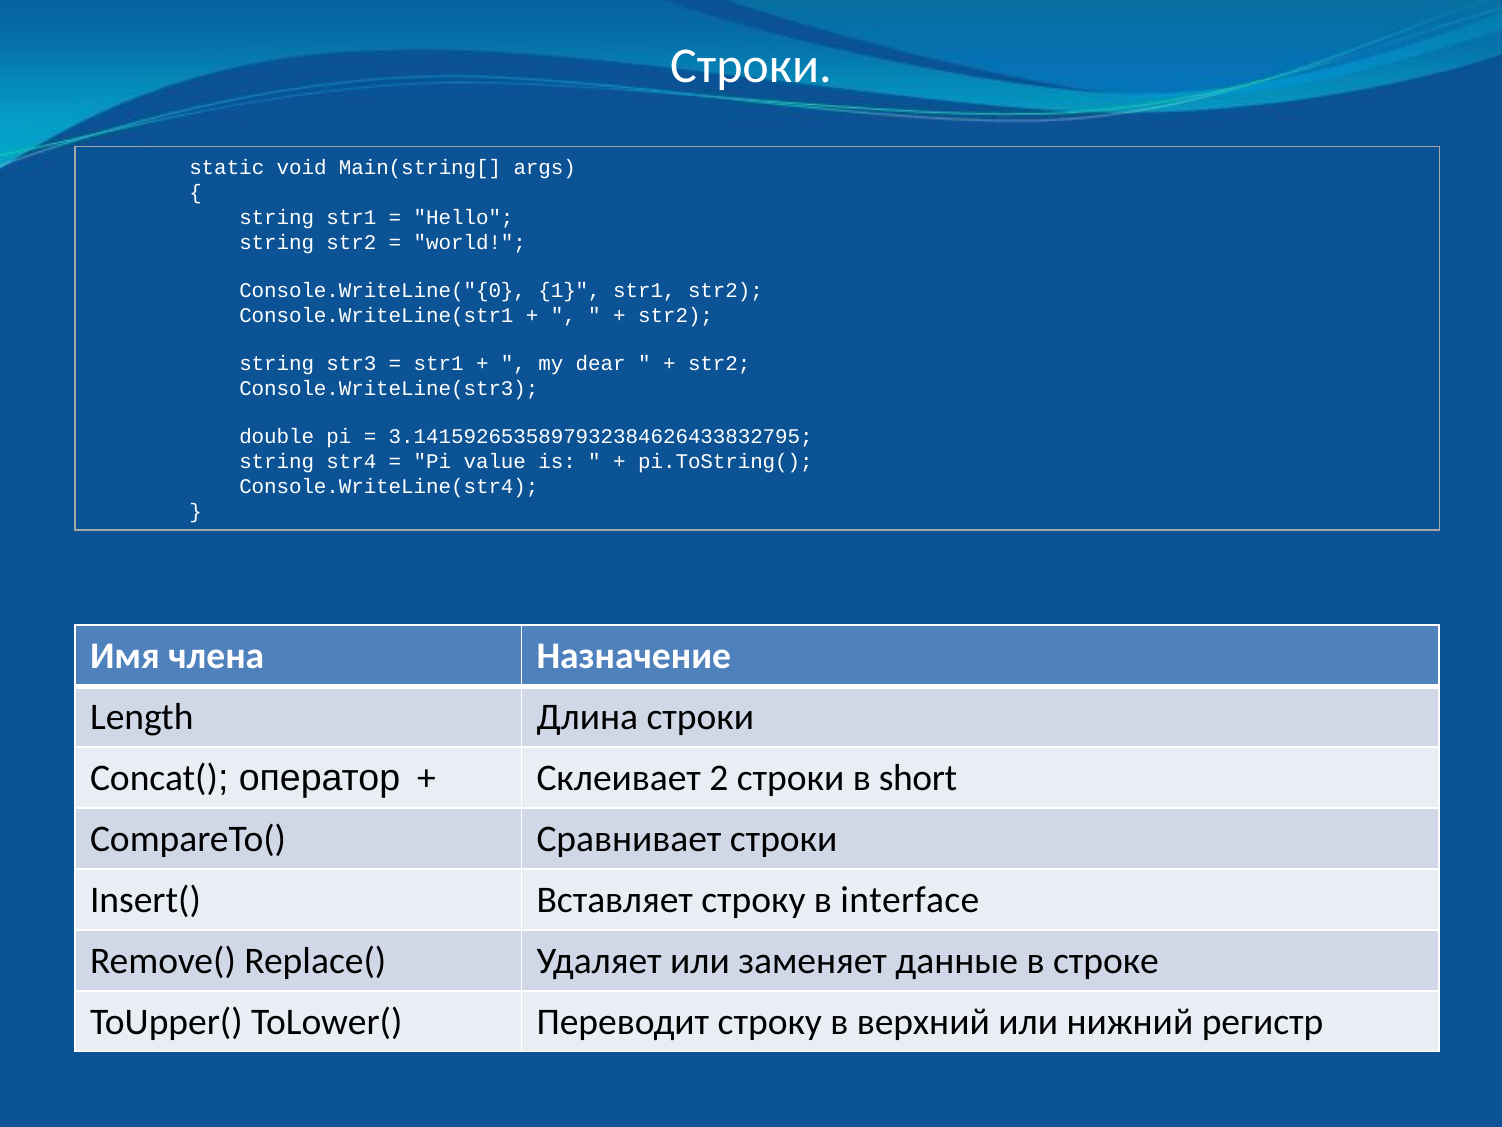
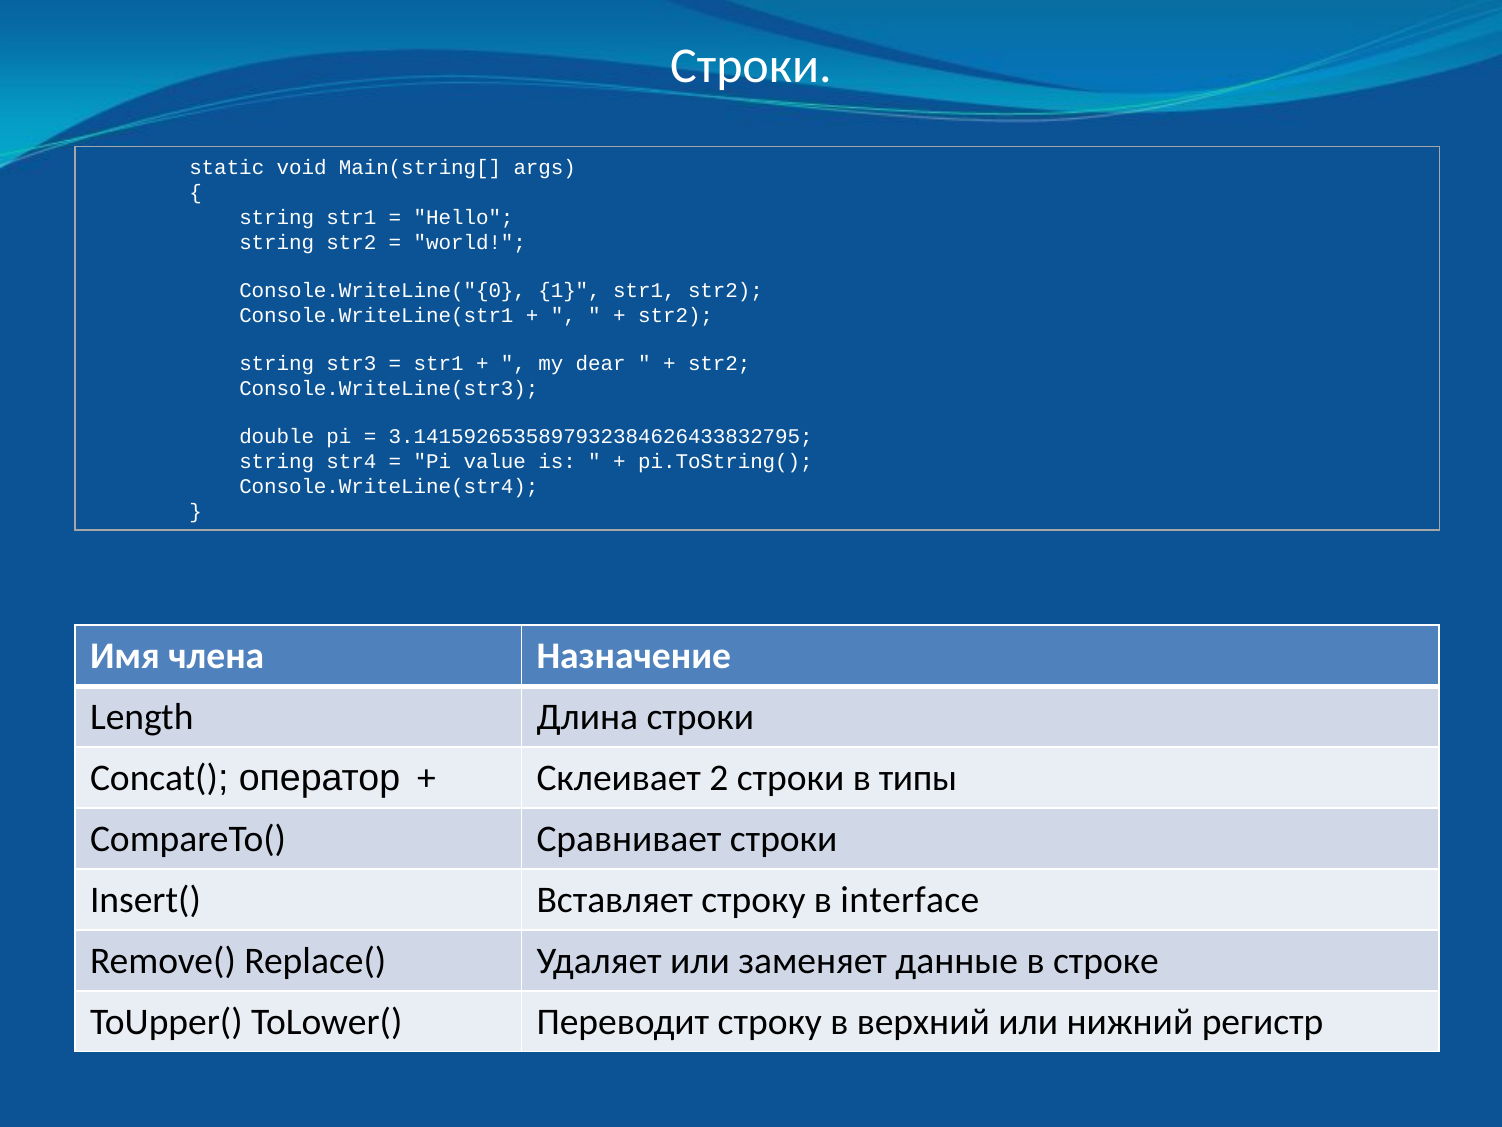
short: short -> типы
